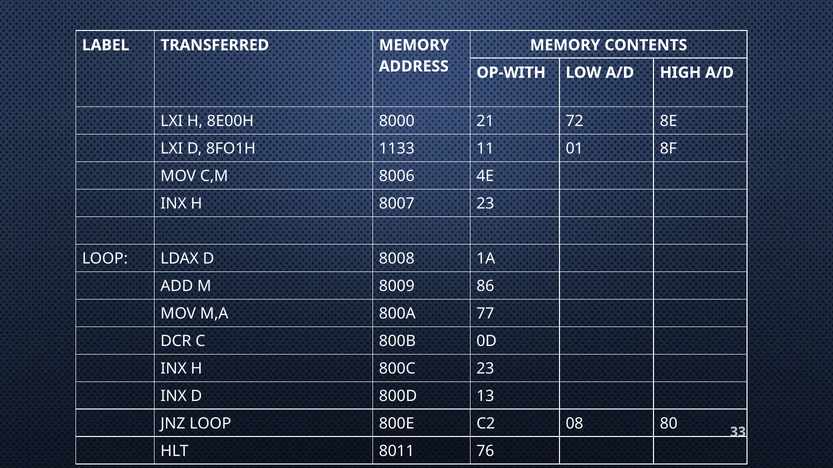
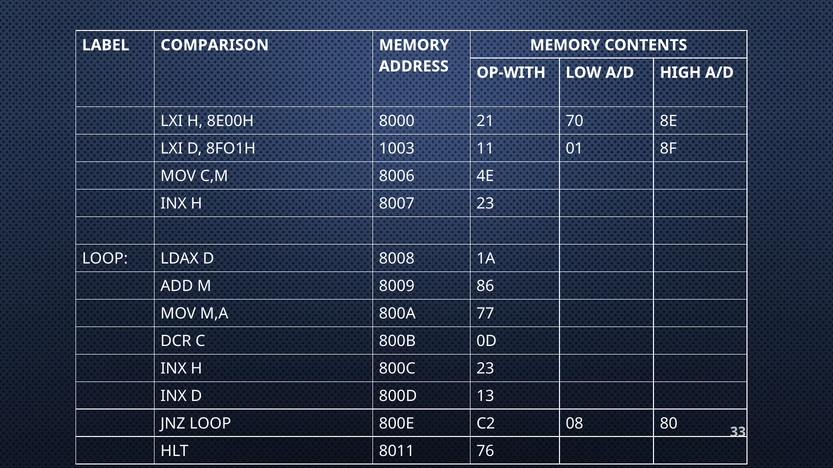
TRANSFERRED: TRANSFERRED -> COMPARISON
72: 72 -> 70
1133: 1133 -> 1003
